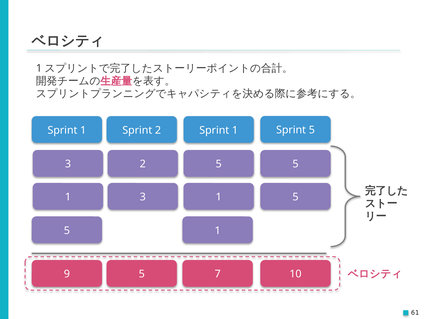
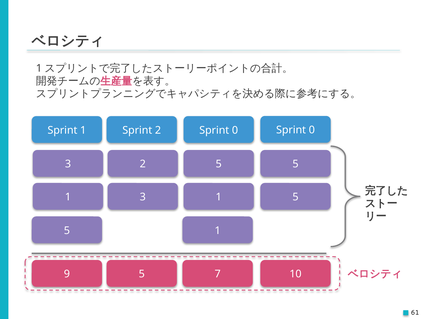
2 Sprint 1: 1 -> 0
5 at (312, 130): 5 -> 0
